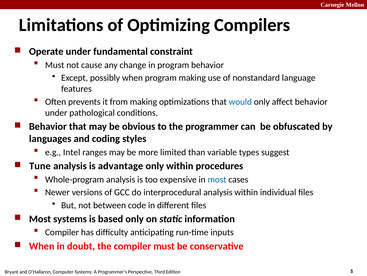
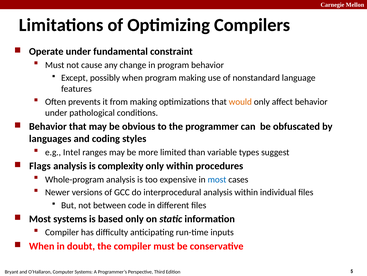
would colour: blue -> orange
Tune: Tune -> Flags
advantage: advantage -> complexity
